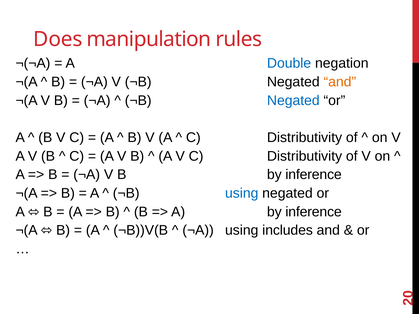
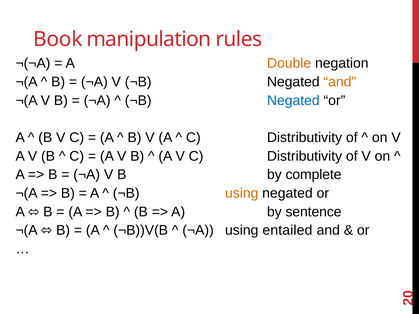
Does: Does -> Book
Double colour: blue -> orange
B by inference: inference -> complete
using at (242, 193) colour: blue -> orange
A by inference: inference -> sentence
includes: includes -> entailed
